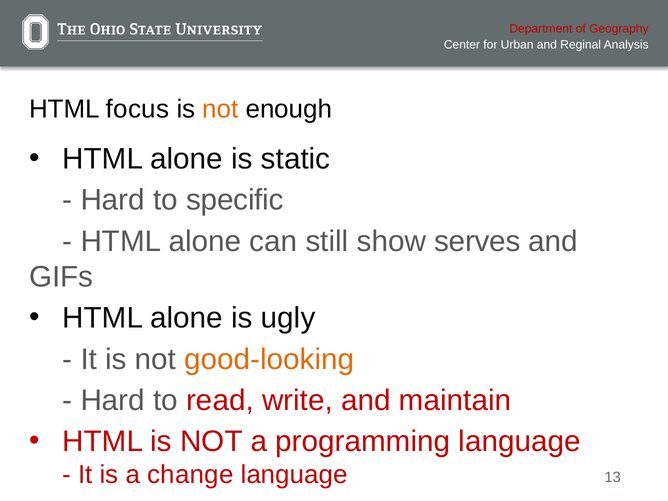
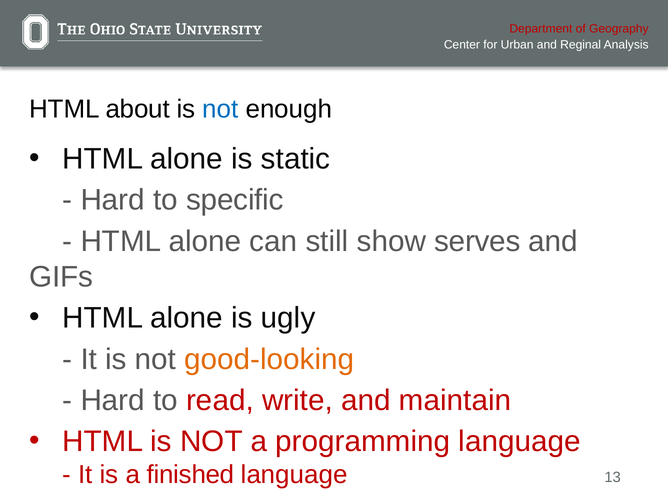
focus: focus -> about
not at (220, 109) colour: orange -> blue
change: change -> finished
